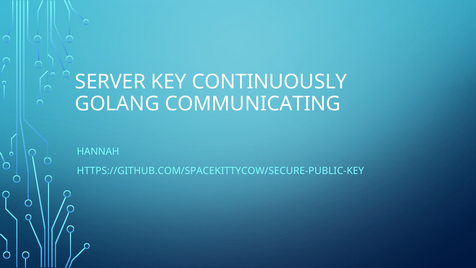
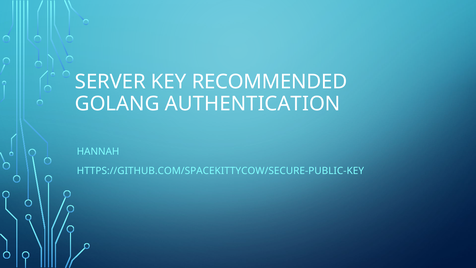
CONTINUOUSLY: CONTINUOUSLY -> RECOMMENDED
COMMUNICATING: COMMUNICATING -> AUTHENTICATION
